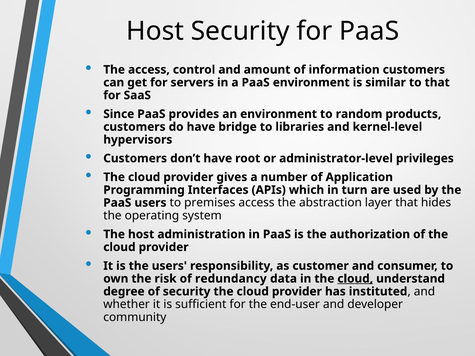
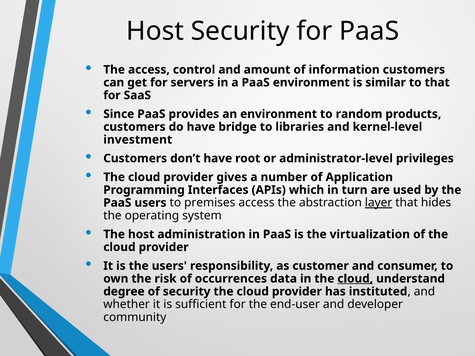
hypervisors: hypervisors -> investment
layer underline: none -> present
authorization: authorization -> virtualization
redundancy: redundancy -> occurrences
